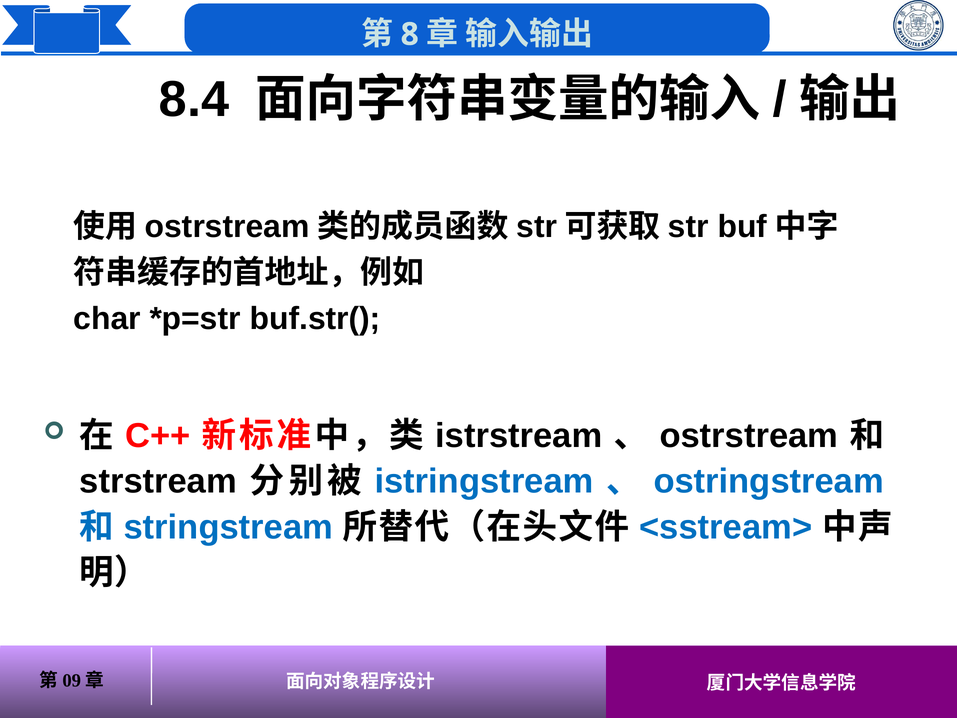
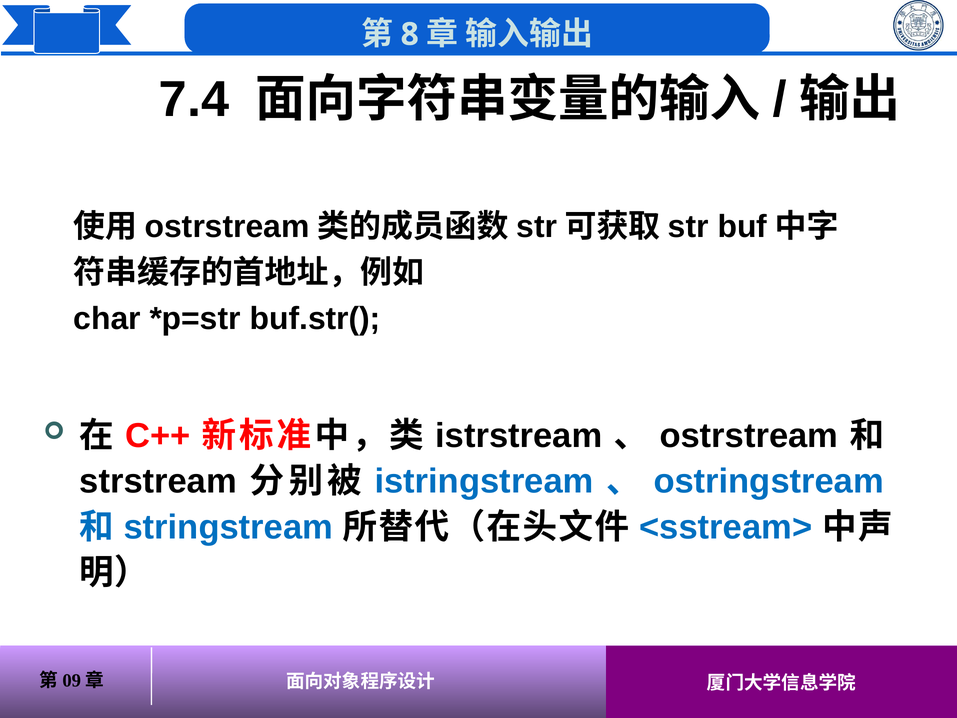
8.4: 8.4 -> 7.4
